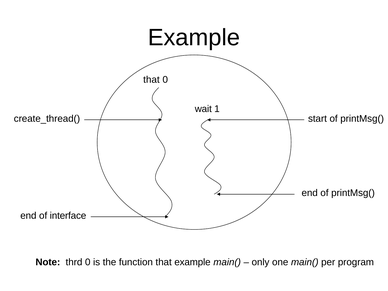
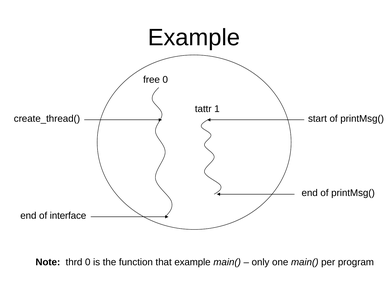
that at (151, 80): that -> free
wait: wait -> tattr
